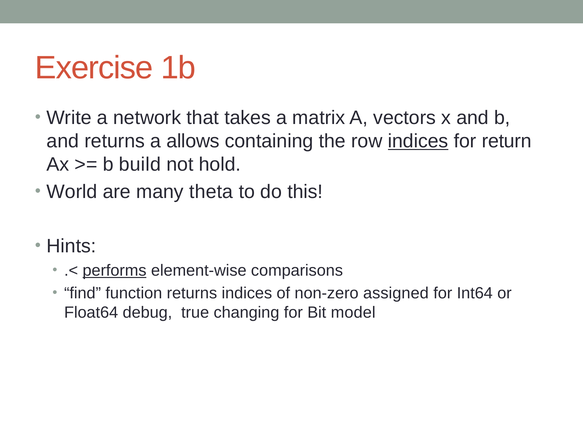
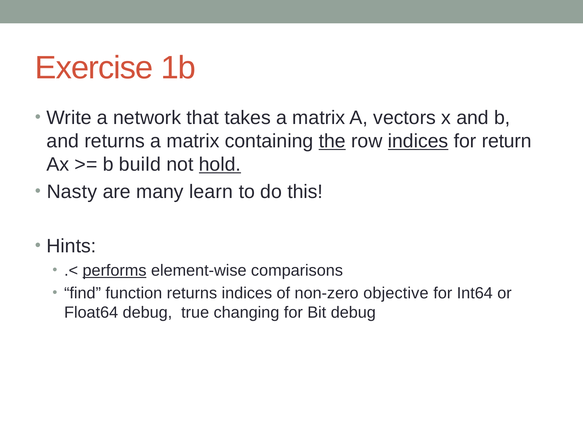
returns a allows: allows -> matrix
the underline: none -> present
hold underline: none -> present
World: World -> Nasty
theta: theta -> learn
assigned: assigned -> objective
Bit model: model -> debug
